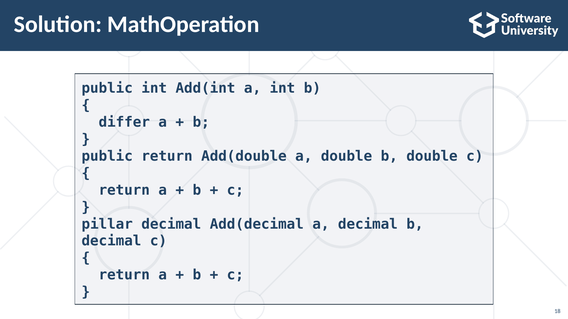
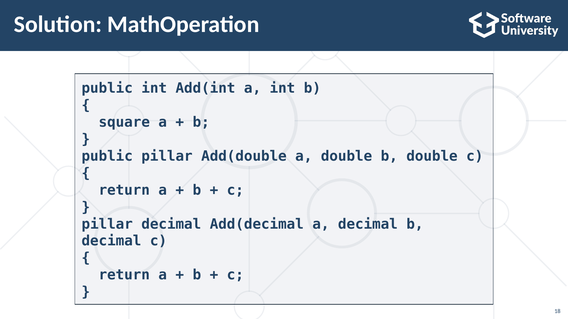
differ: differ -> square
public return: return -> pillar
